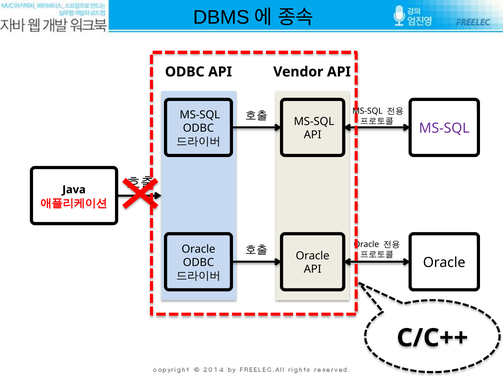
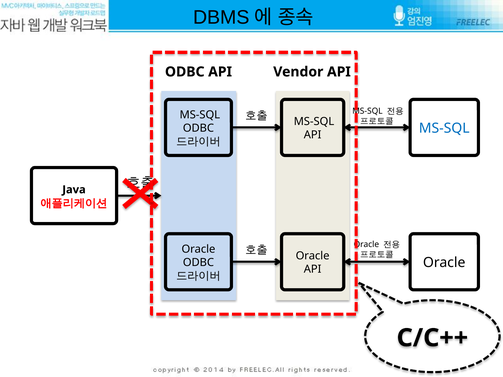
MS-SQL at (444, 128) colour: purple -> blue
